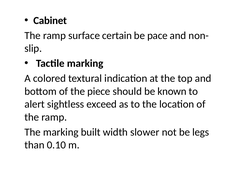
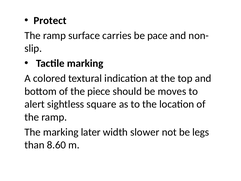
Cabinet: Cabinet -> Protect
certain: certain -> carries
known: known -> moves
exceed: exceed -> square
built: built -> later
0.10: 0.10 -> 8.60
